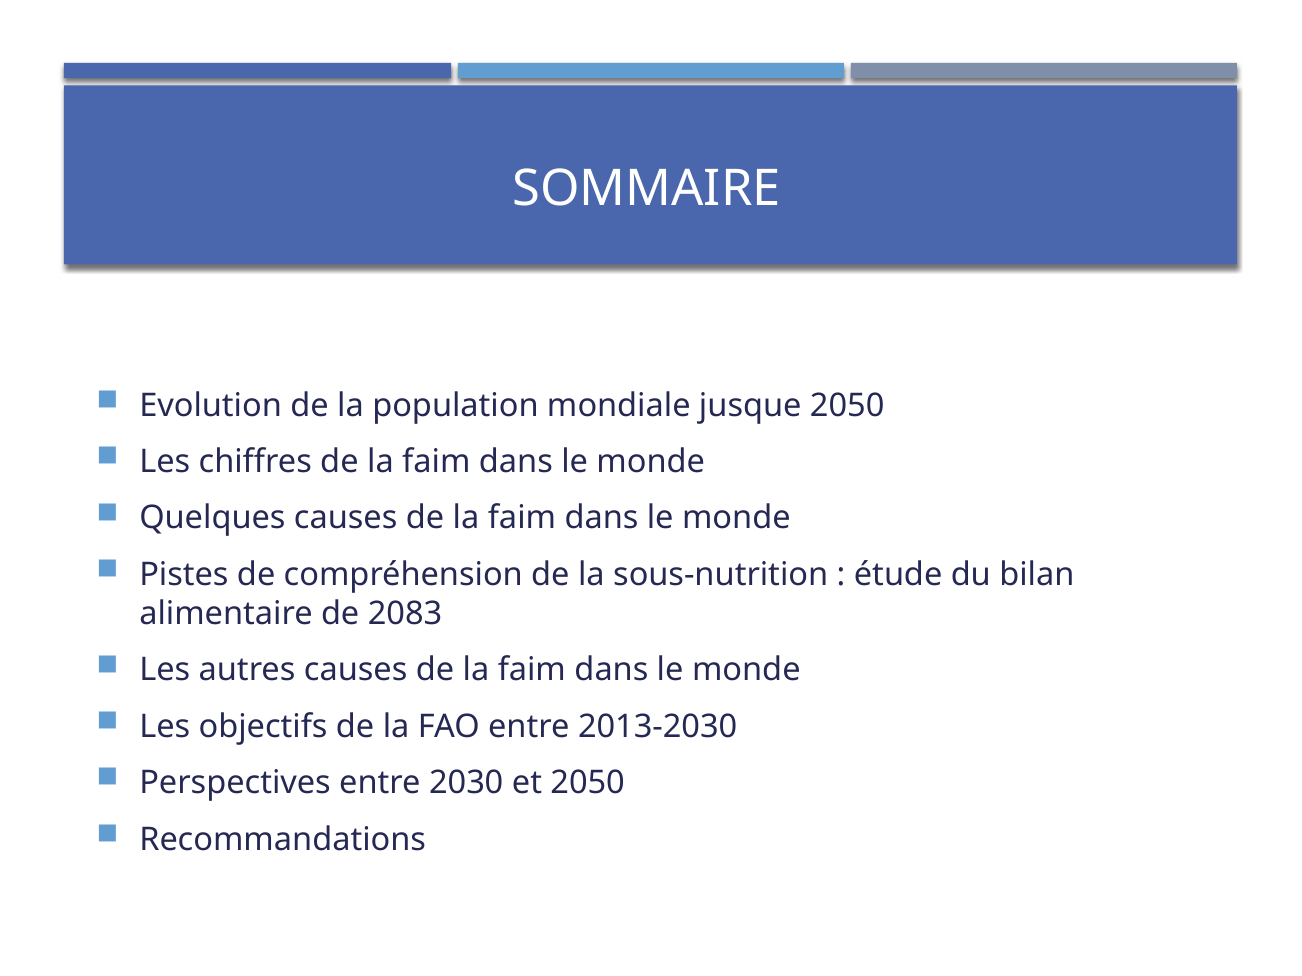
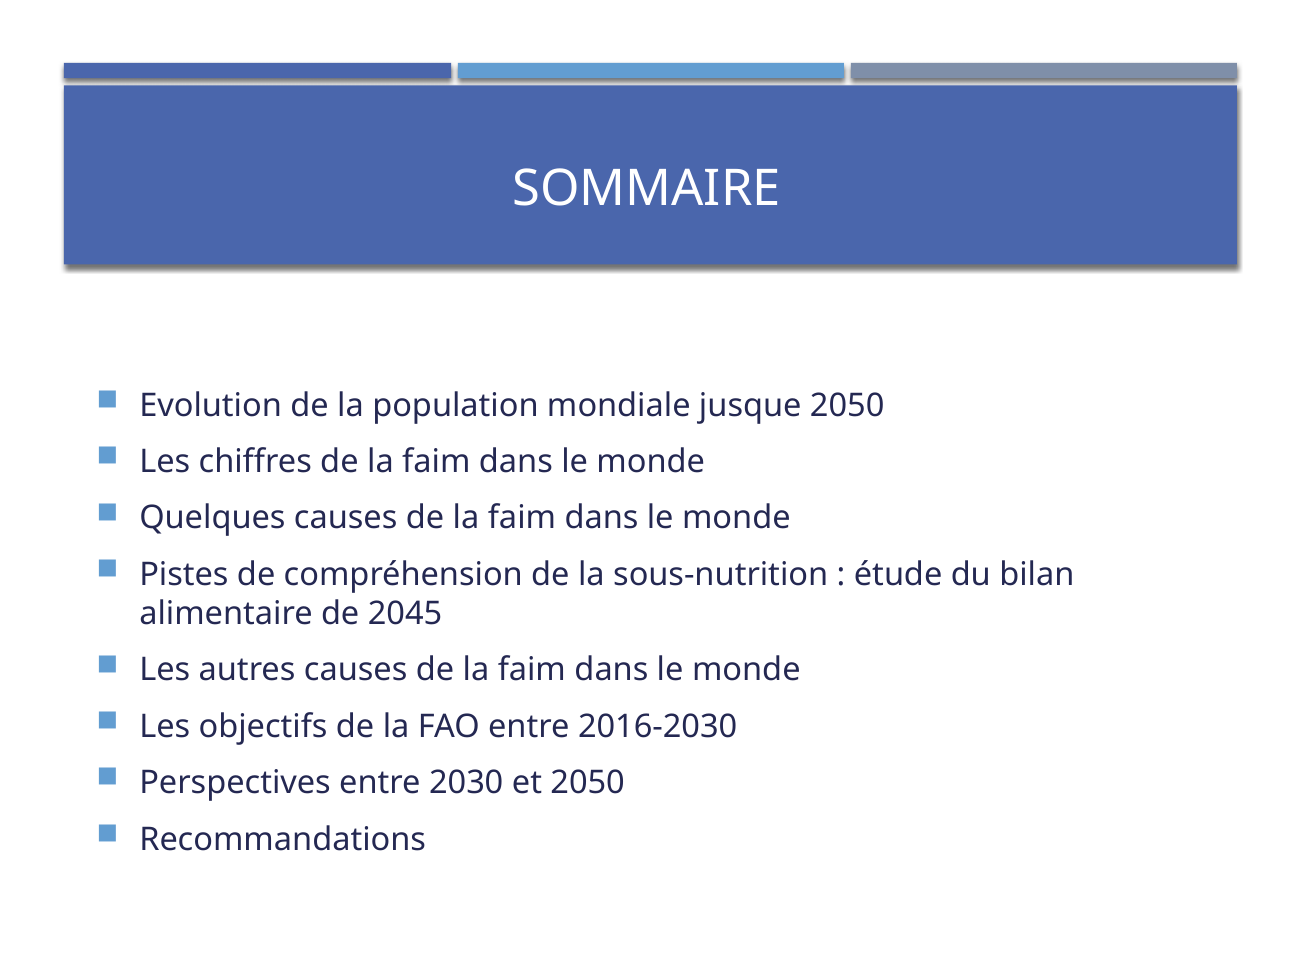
2083: 2083 -> 2045
2013-2030: 2013-2030 -> 2016-2030
